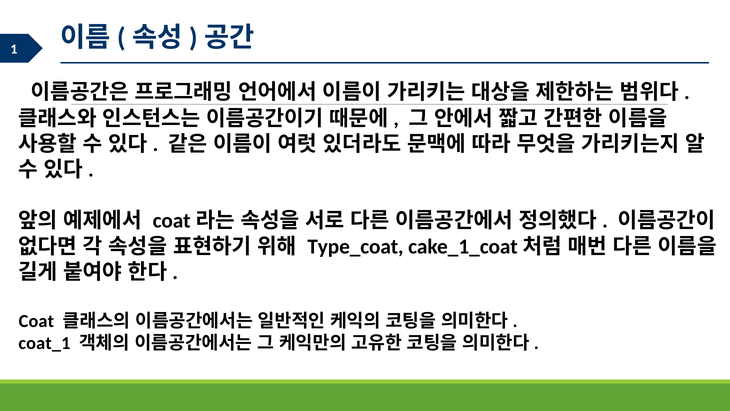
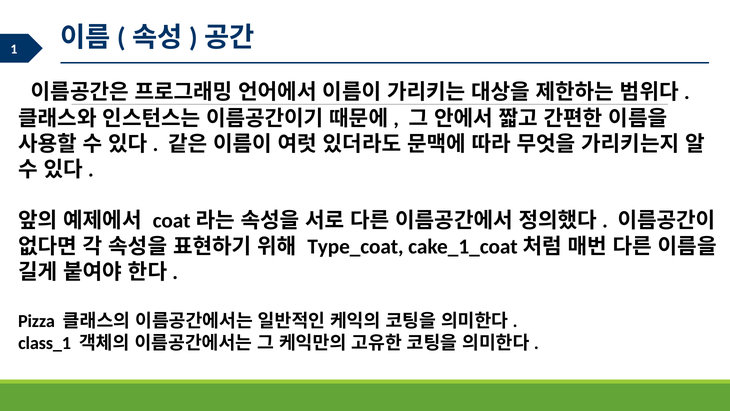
Coat: Coat -> Pizza
coat_1: coat_1 -> class_1
